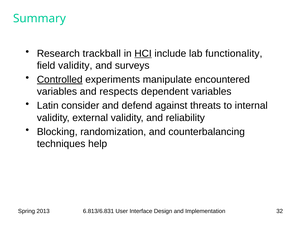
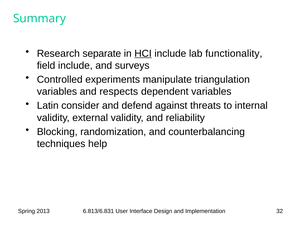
trackball: trackball -> separate
field validity: validity -> include
Controlled underline: present -> none
encountered: encountered -> triangulation
